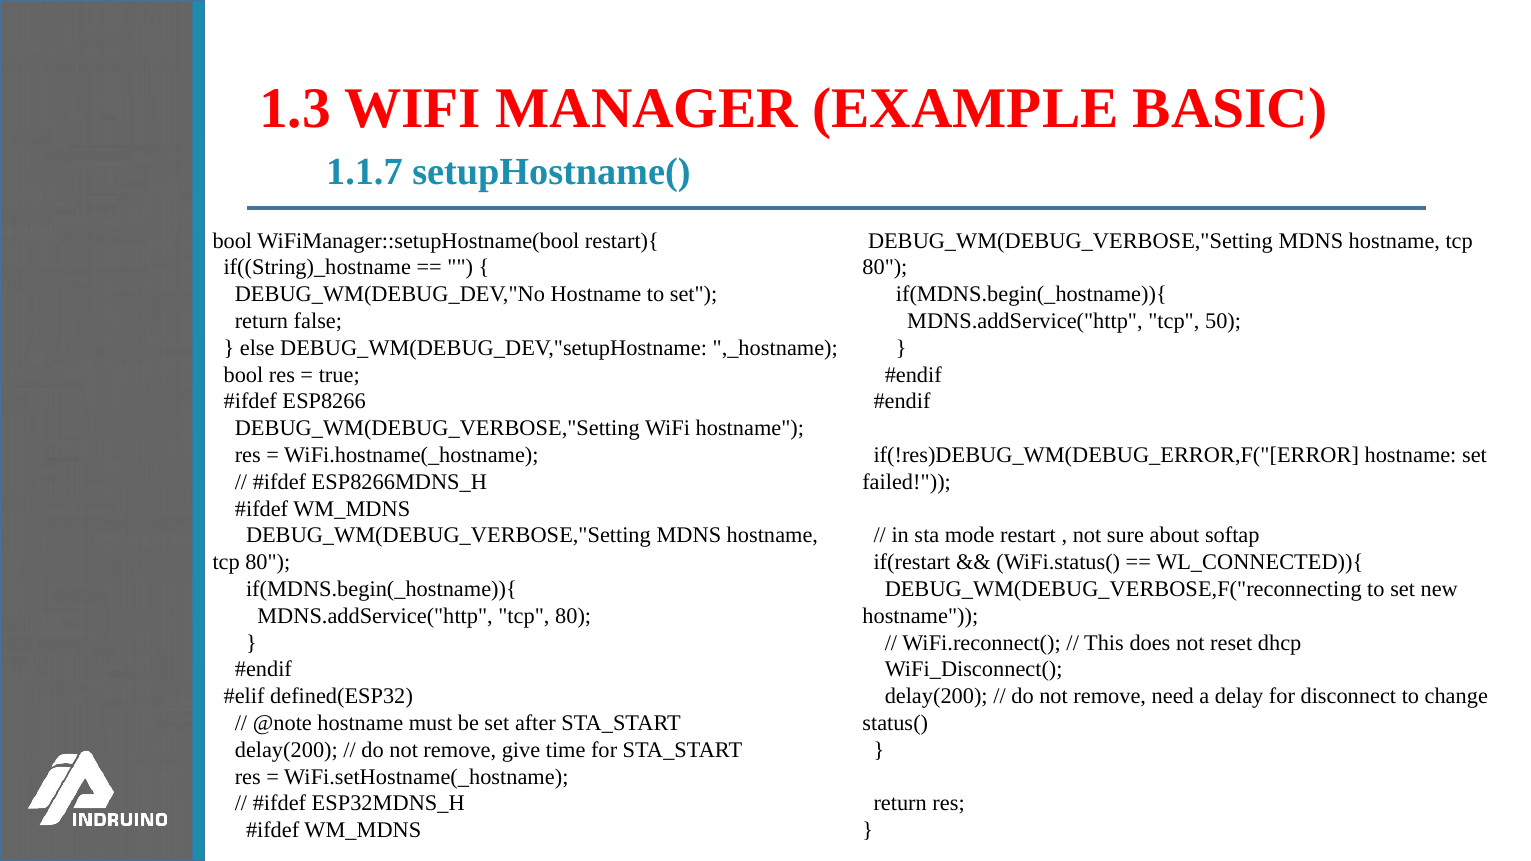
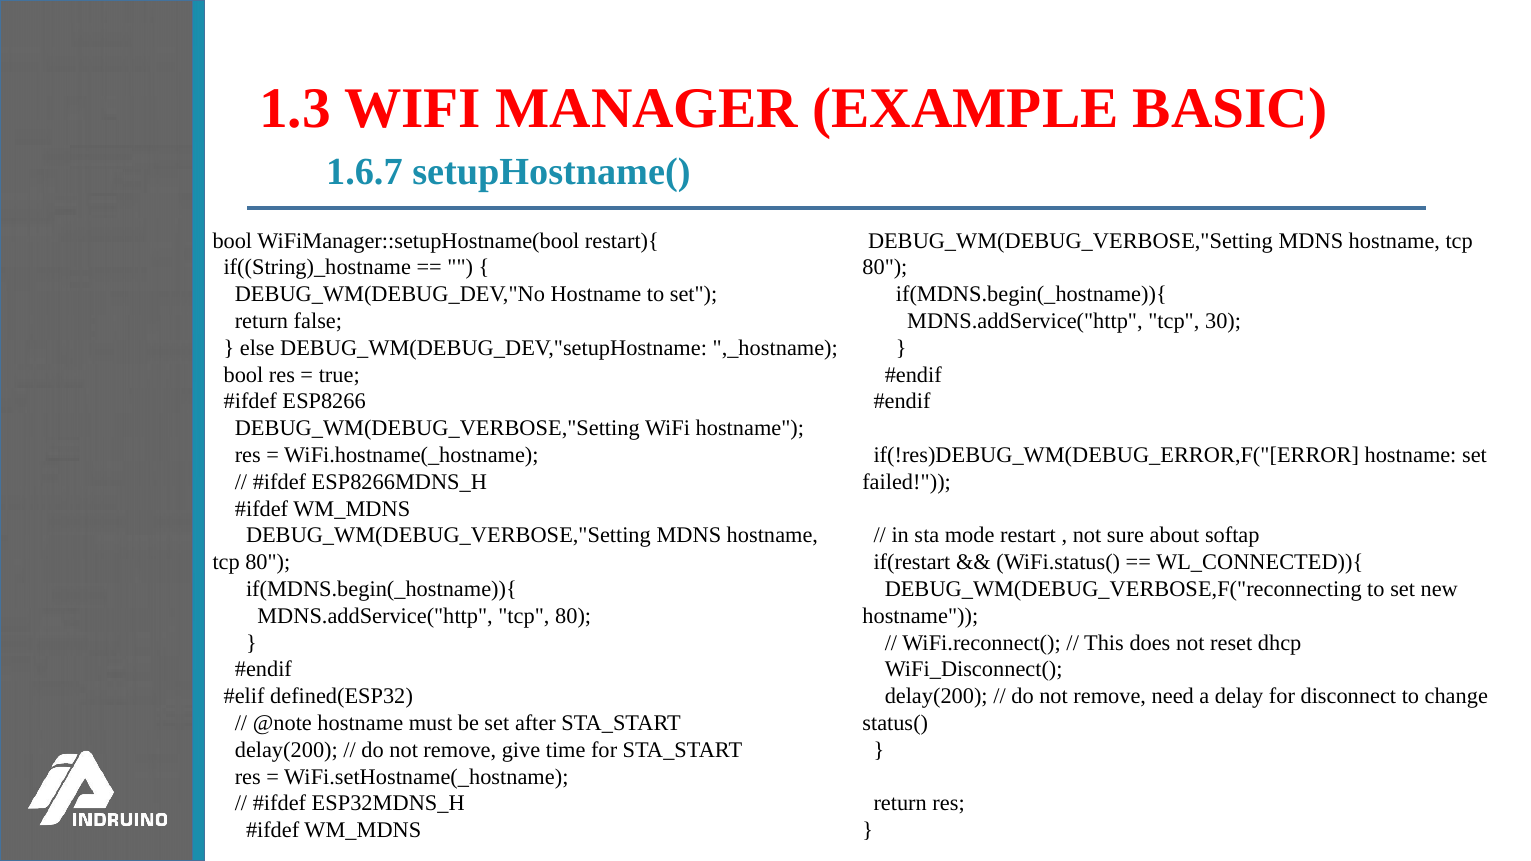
1.1.7: 1.1.7 -> 1.6.7
50: 50 -> 30
